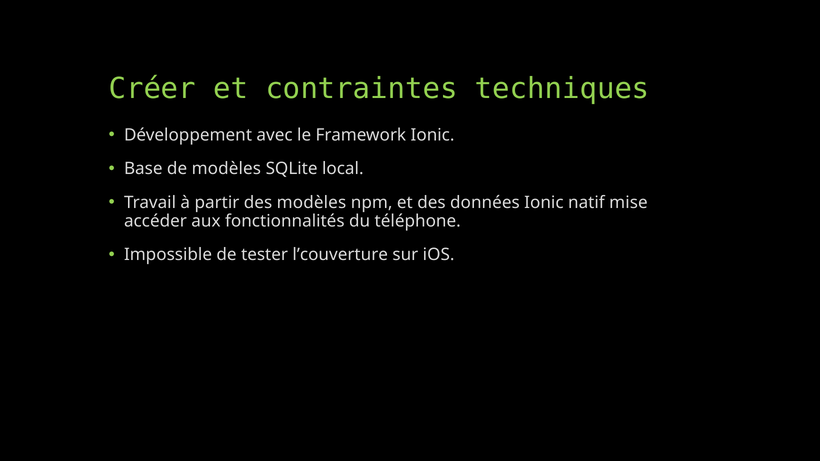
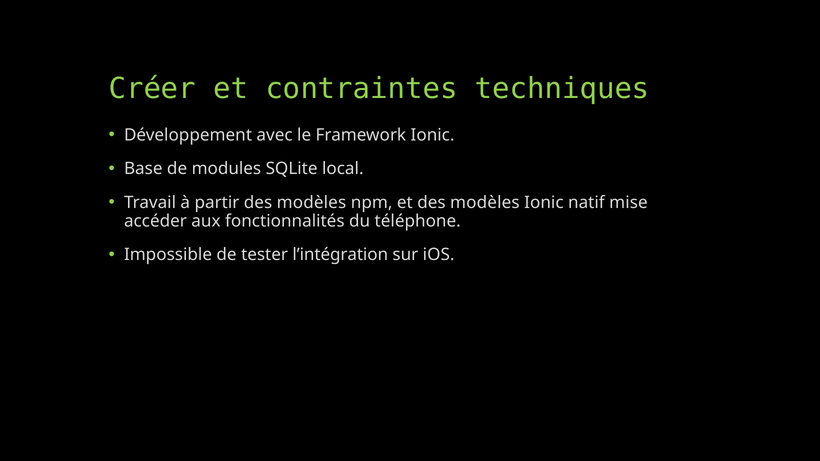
de modèles: modèles -> modules
et des données: données -> modèles
l’couverture: l’couverture -> l’intégration
